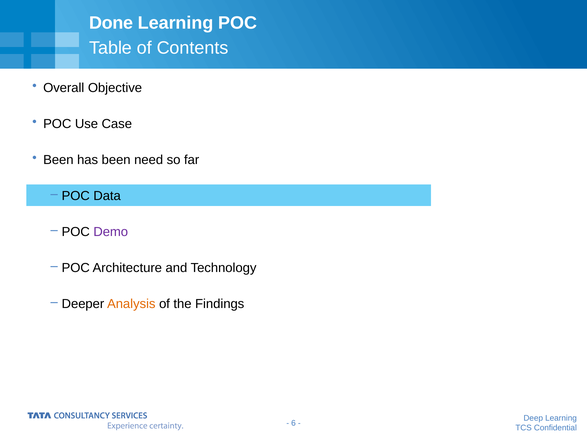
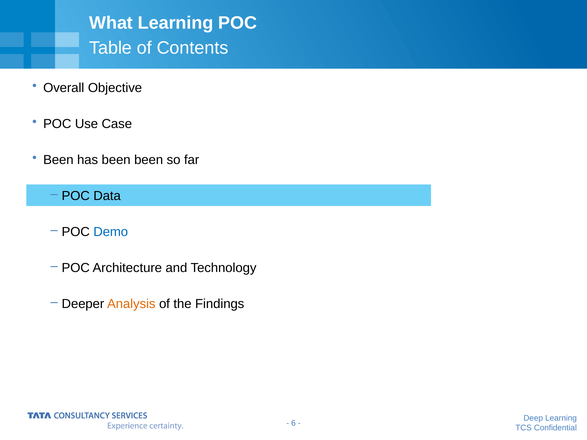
Done: Done -> What
been need: need -> been
Demo colour: purple -> blue
